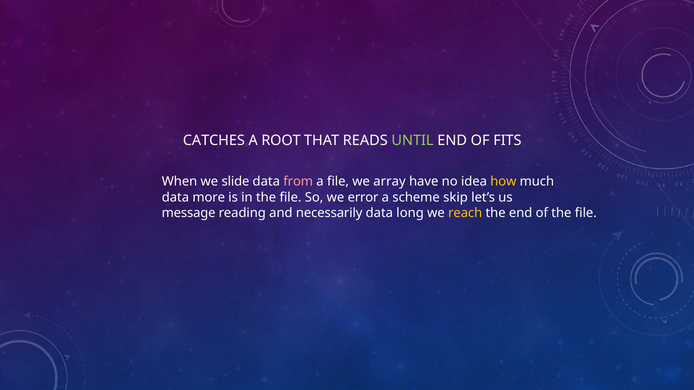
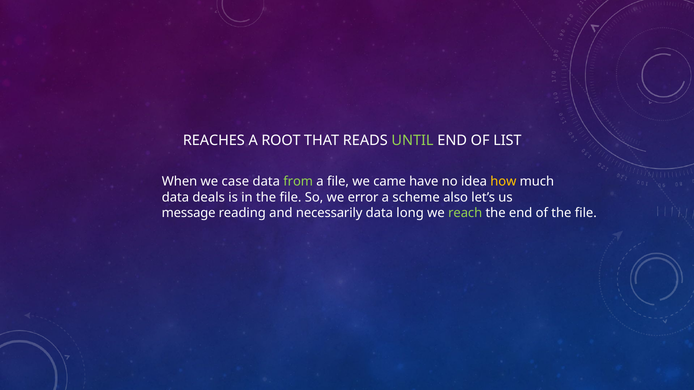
CATCHES: CATCHES -> REACHES
FITS: FITS -> LIST
slide: slide -> case
from colour: pink -> light green
array: array -> came
more: more -> deals
skip: skip -> also
reach colour: yellow -> light green
